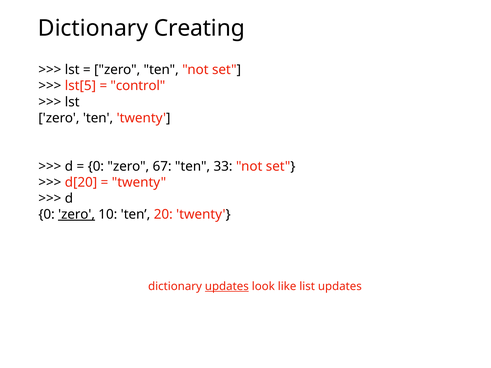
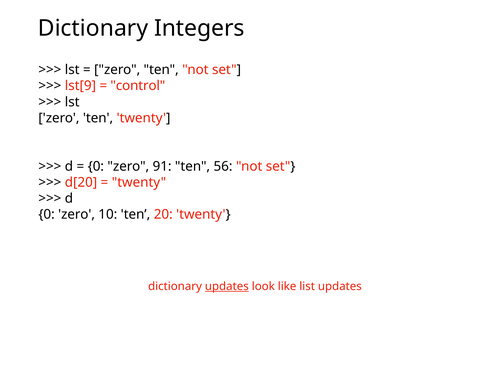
Creating: Creating -> Integers
lst[5: lst[5 -> lst[9
67: 67 -> 91
33: 33 -> 56
zero at (77, 215) underline: present -> none
